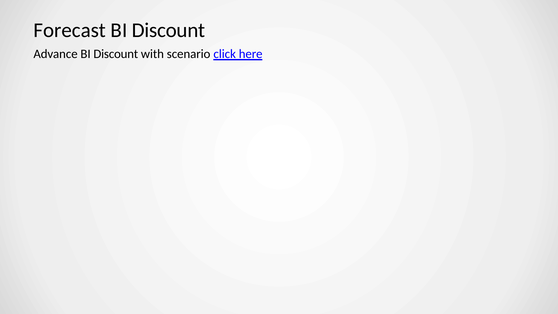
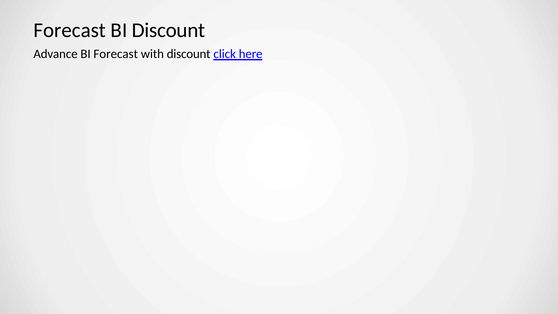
Advance BI Discount: Discount -> Forecast
with scenario: scenario -> discount
